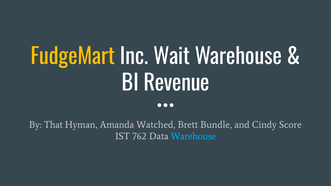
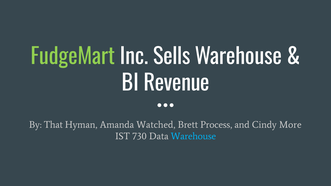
FudgeMart colour: yellow -> light green
Wait: Wait -> Sells
Bundle: Bundle -> Process
Score: Score -> More
762: 762 -> 730
